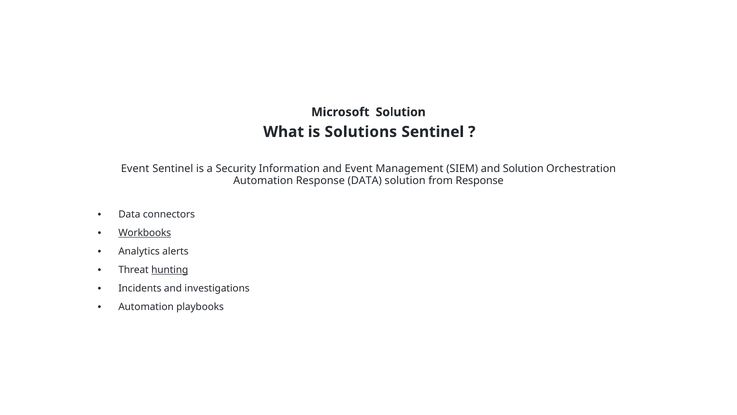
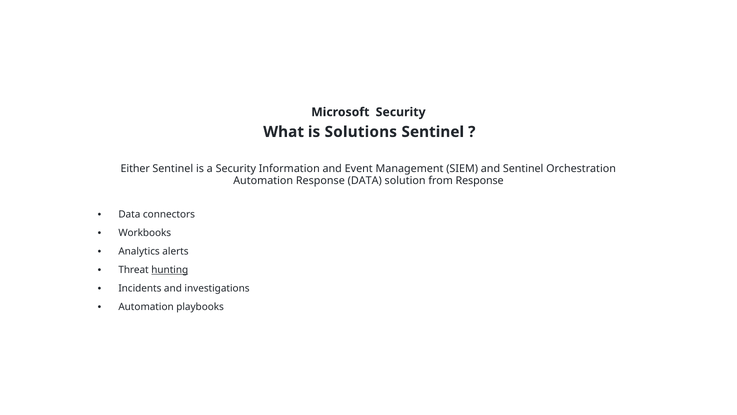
Microsoft Solution: Solution -> Security
Event at (135, 169): Event -> Either
and Solution: Solution -> Sentinel
Workbooks underline: present -> none
